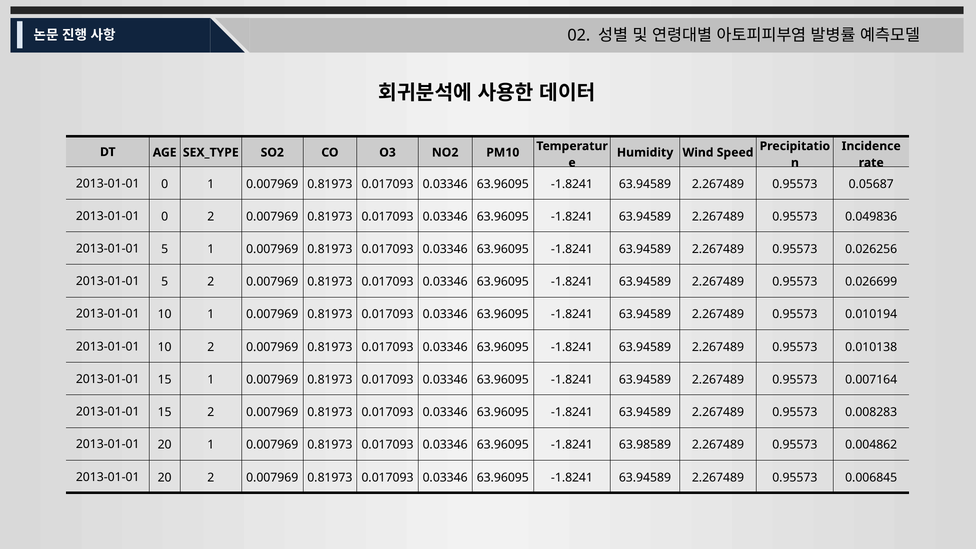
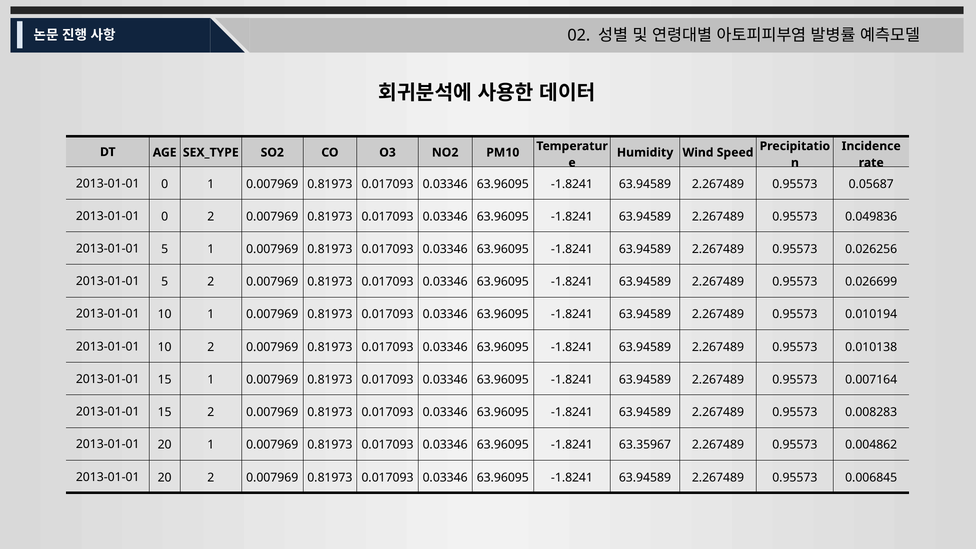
63.98589: 63.98589 -> 63.35967
